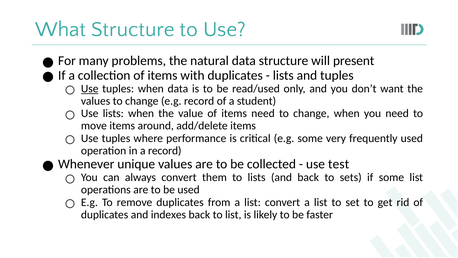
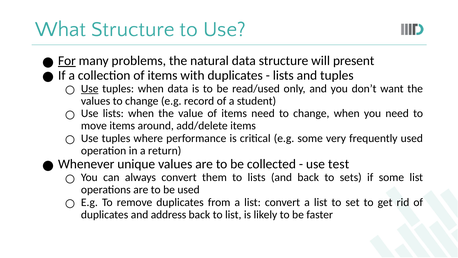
For underline: none -> present
a record: record -> return
indexes: indexes -> address
